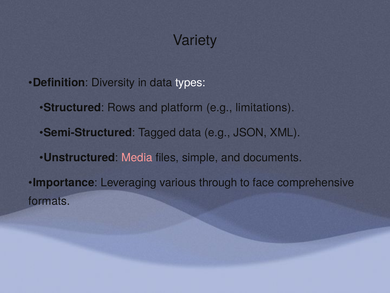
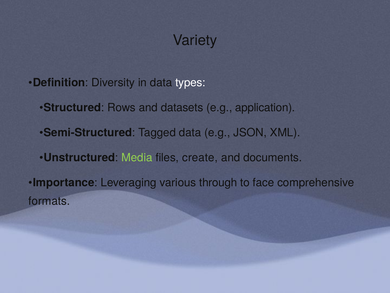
platform: platform -> datasets
limitations: limitations -> application
Media colour: pink -> light green
simple: simple -> create
